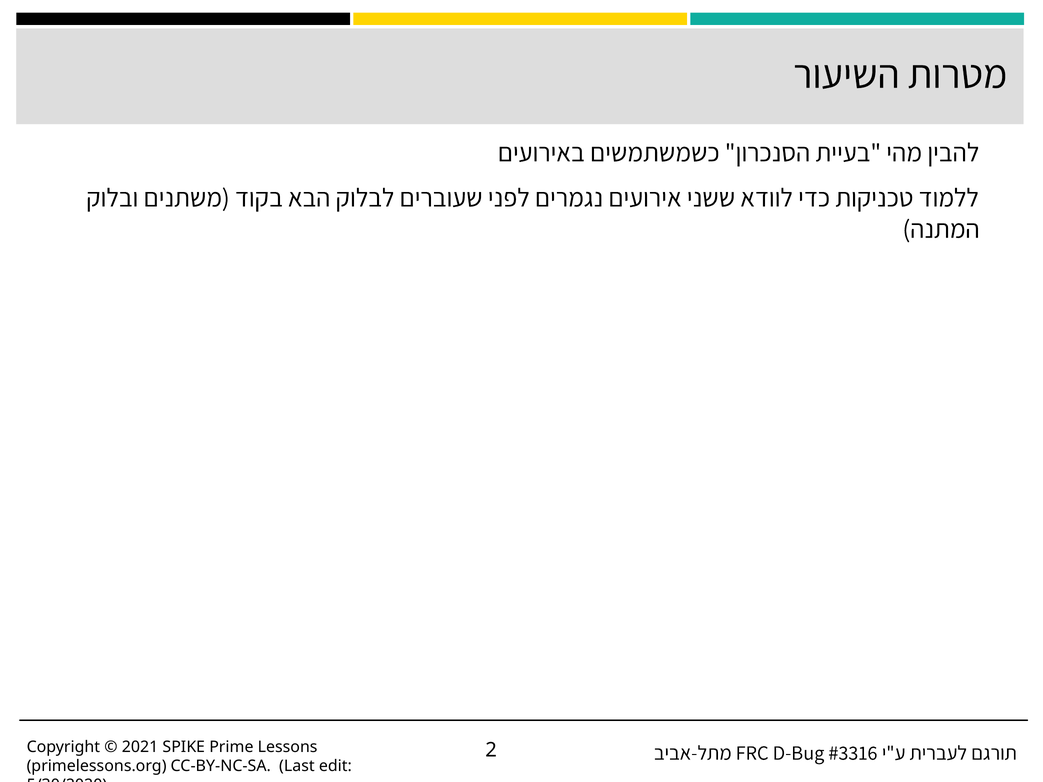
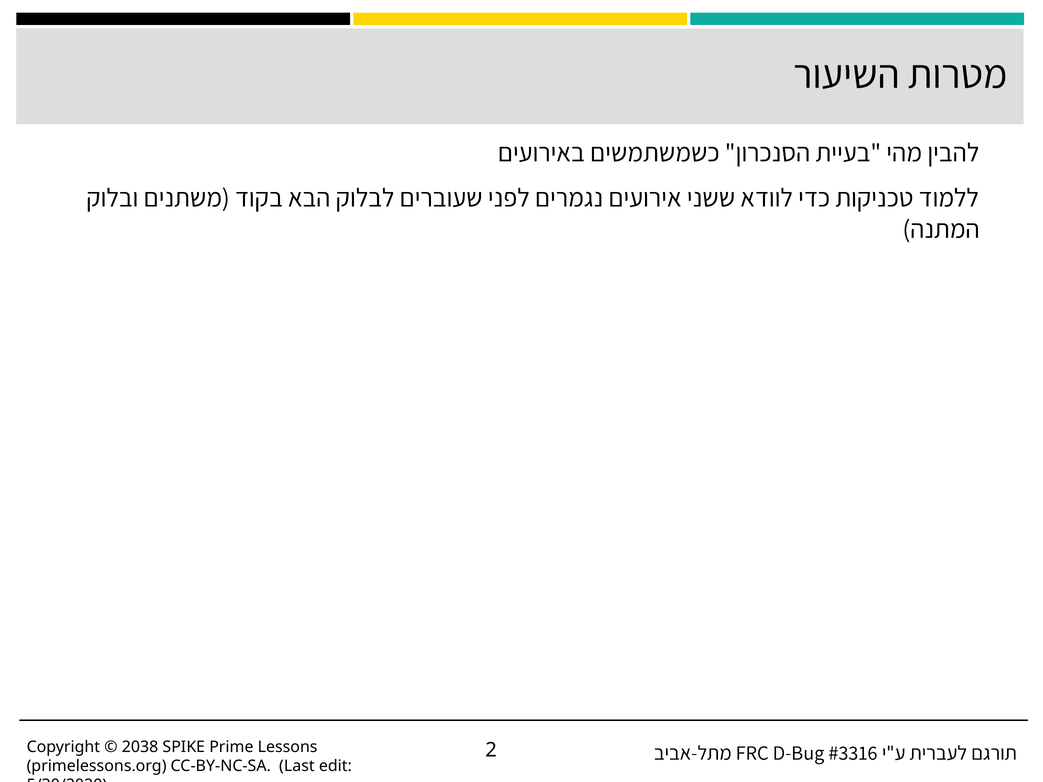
2021: 2021 -> 2038
